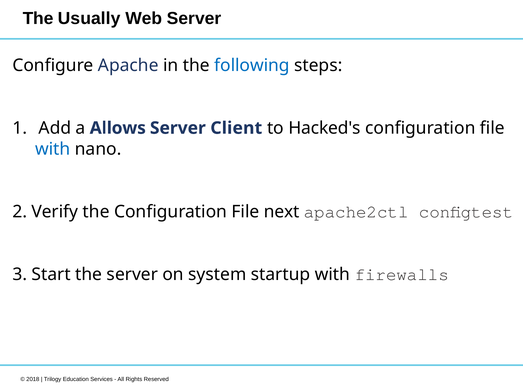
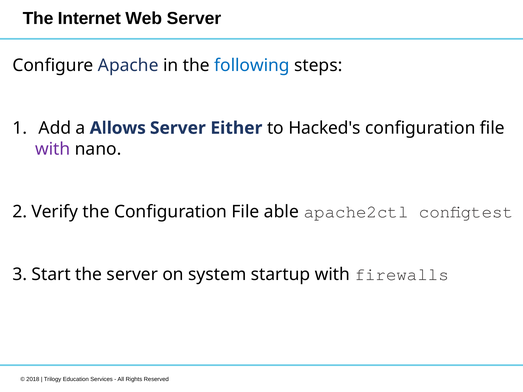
Usually: Usually -> Internet
Client: Client -> Either
with at (53, 149) colour: blue -> purple
next: next -> able
